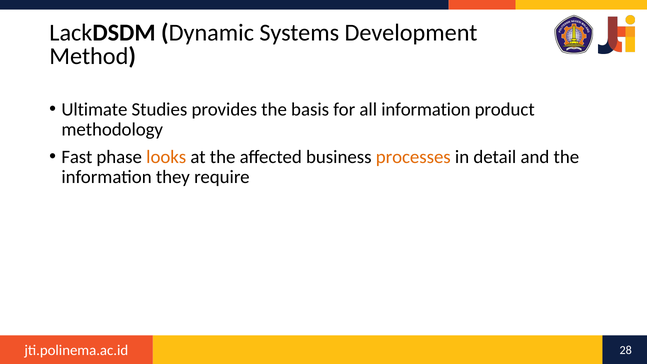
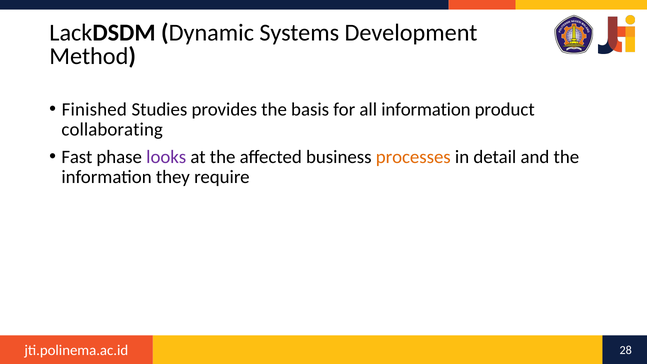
Ultimate: Ultimate -> Finished
methodology: methodology -> collaborating
looks colour: orange -> purple
